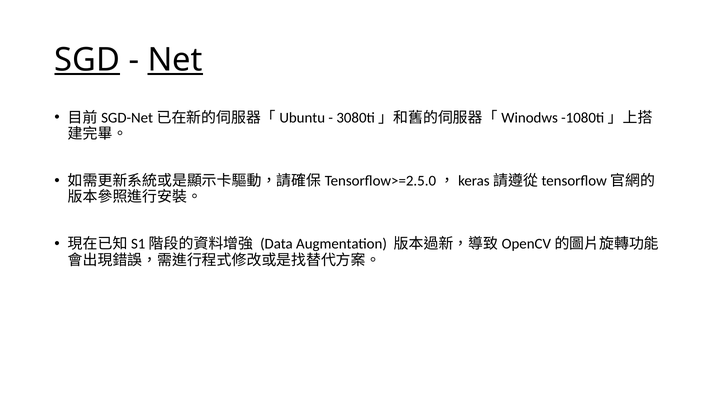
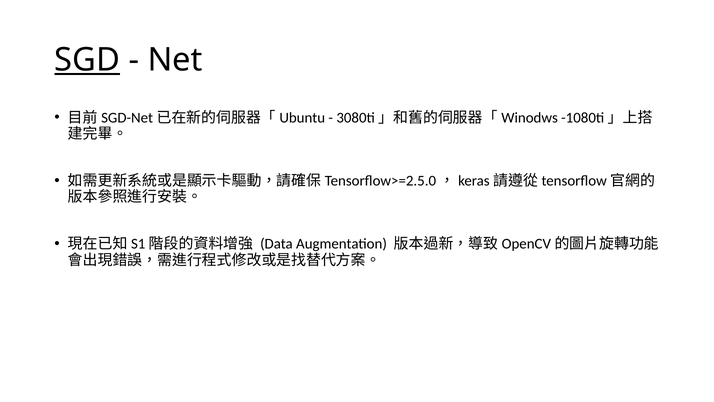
Net underline: present -> none
